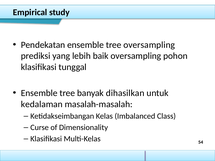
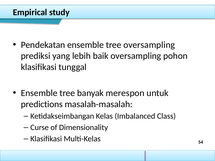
dihasilkan: dihasilkan -> merespon
kedalaman: kedalaman -> predictions
